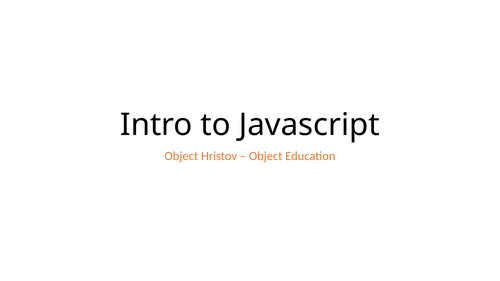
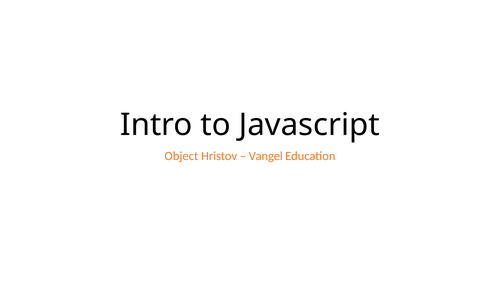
Object at (266, 156): Object -> Vangel
